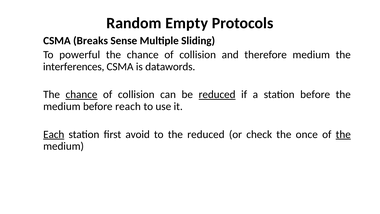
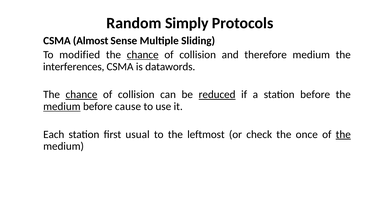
Empty: Empty -> Simply
Breaks: Breaks -> Almost
powerful: powerful -> modified
chance at (143, 55) underline: none -> present
medium at (62, 106) underline: none -> present
reach: reach -> cause
Each underline: present -> none
avoid: avoid -> usual
the reduced: reduced -> leftmost
